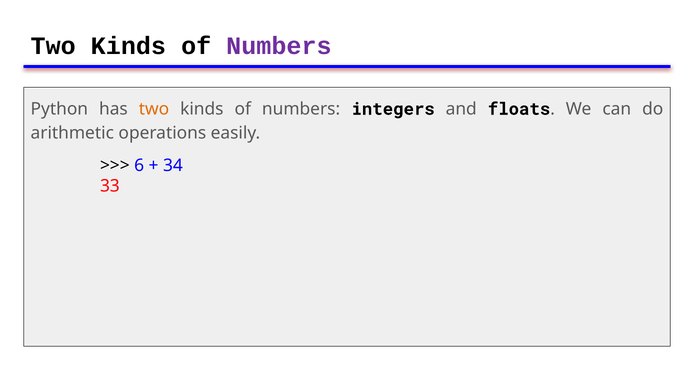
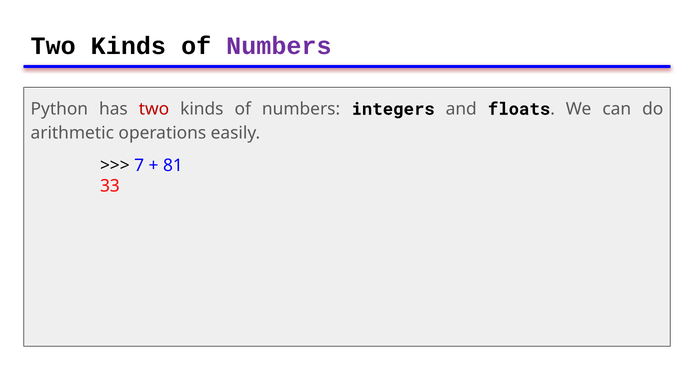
two at (154, 109) colour: orange -> red
6: 6 -> 7
34: 34 -> 81
